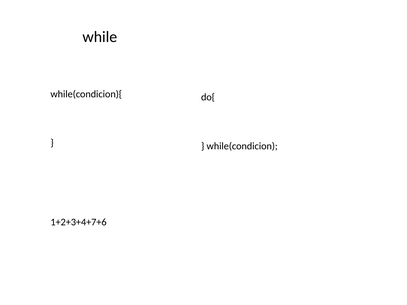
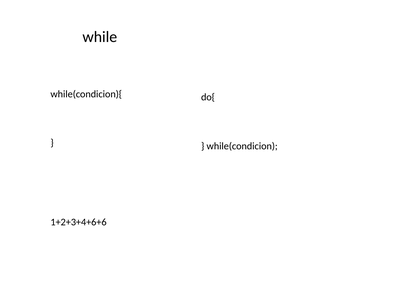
1+2+3+4+7+6: 1+2+3+4+7+6 -> 1+2+3+4+6+6
